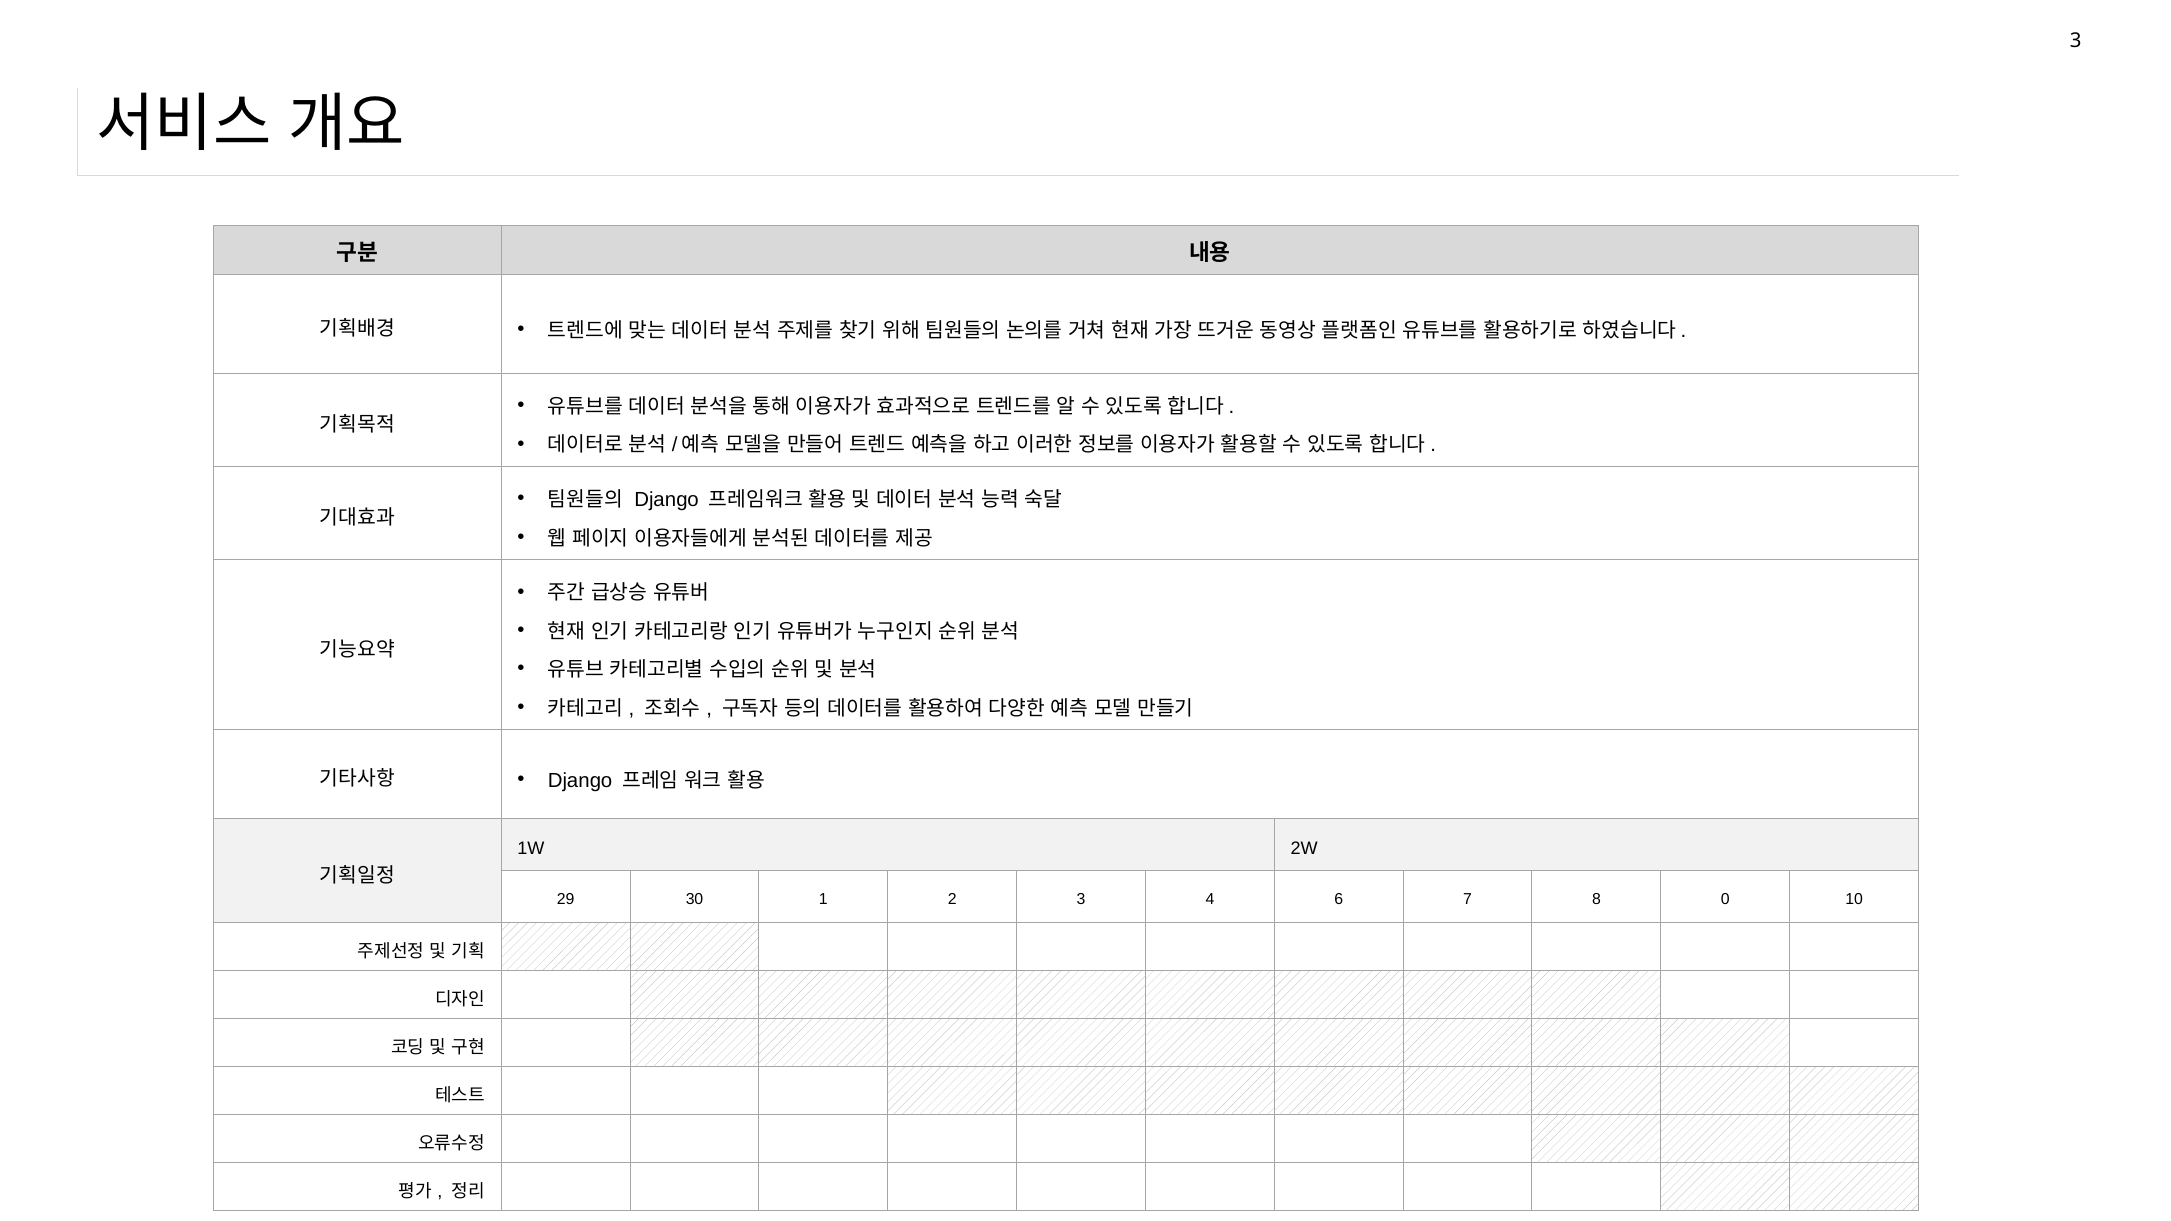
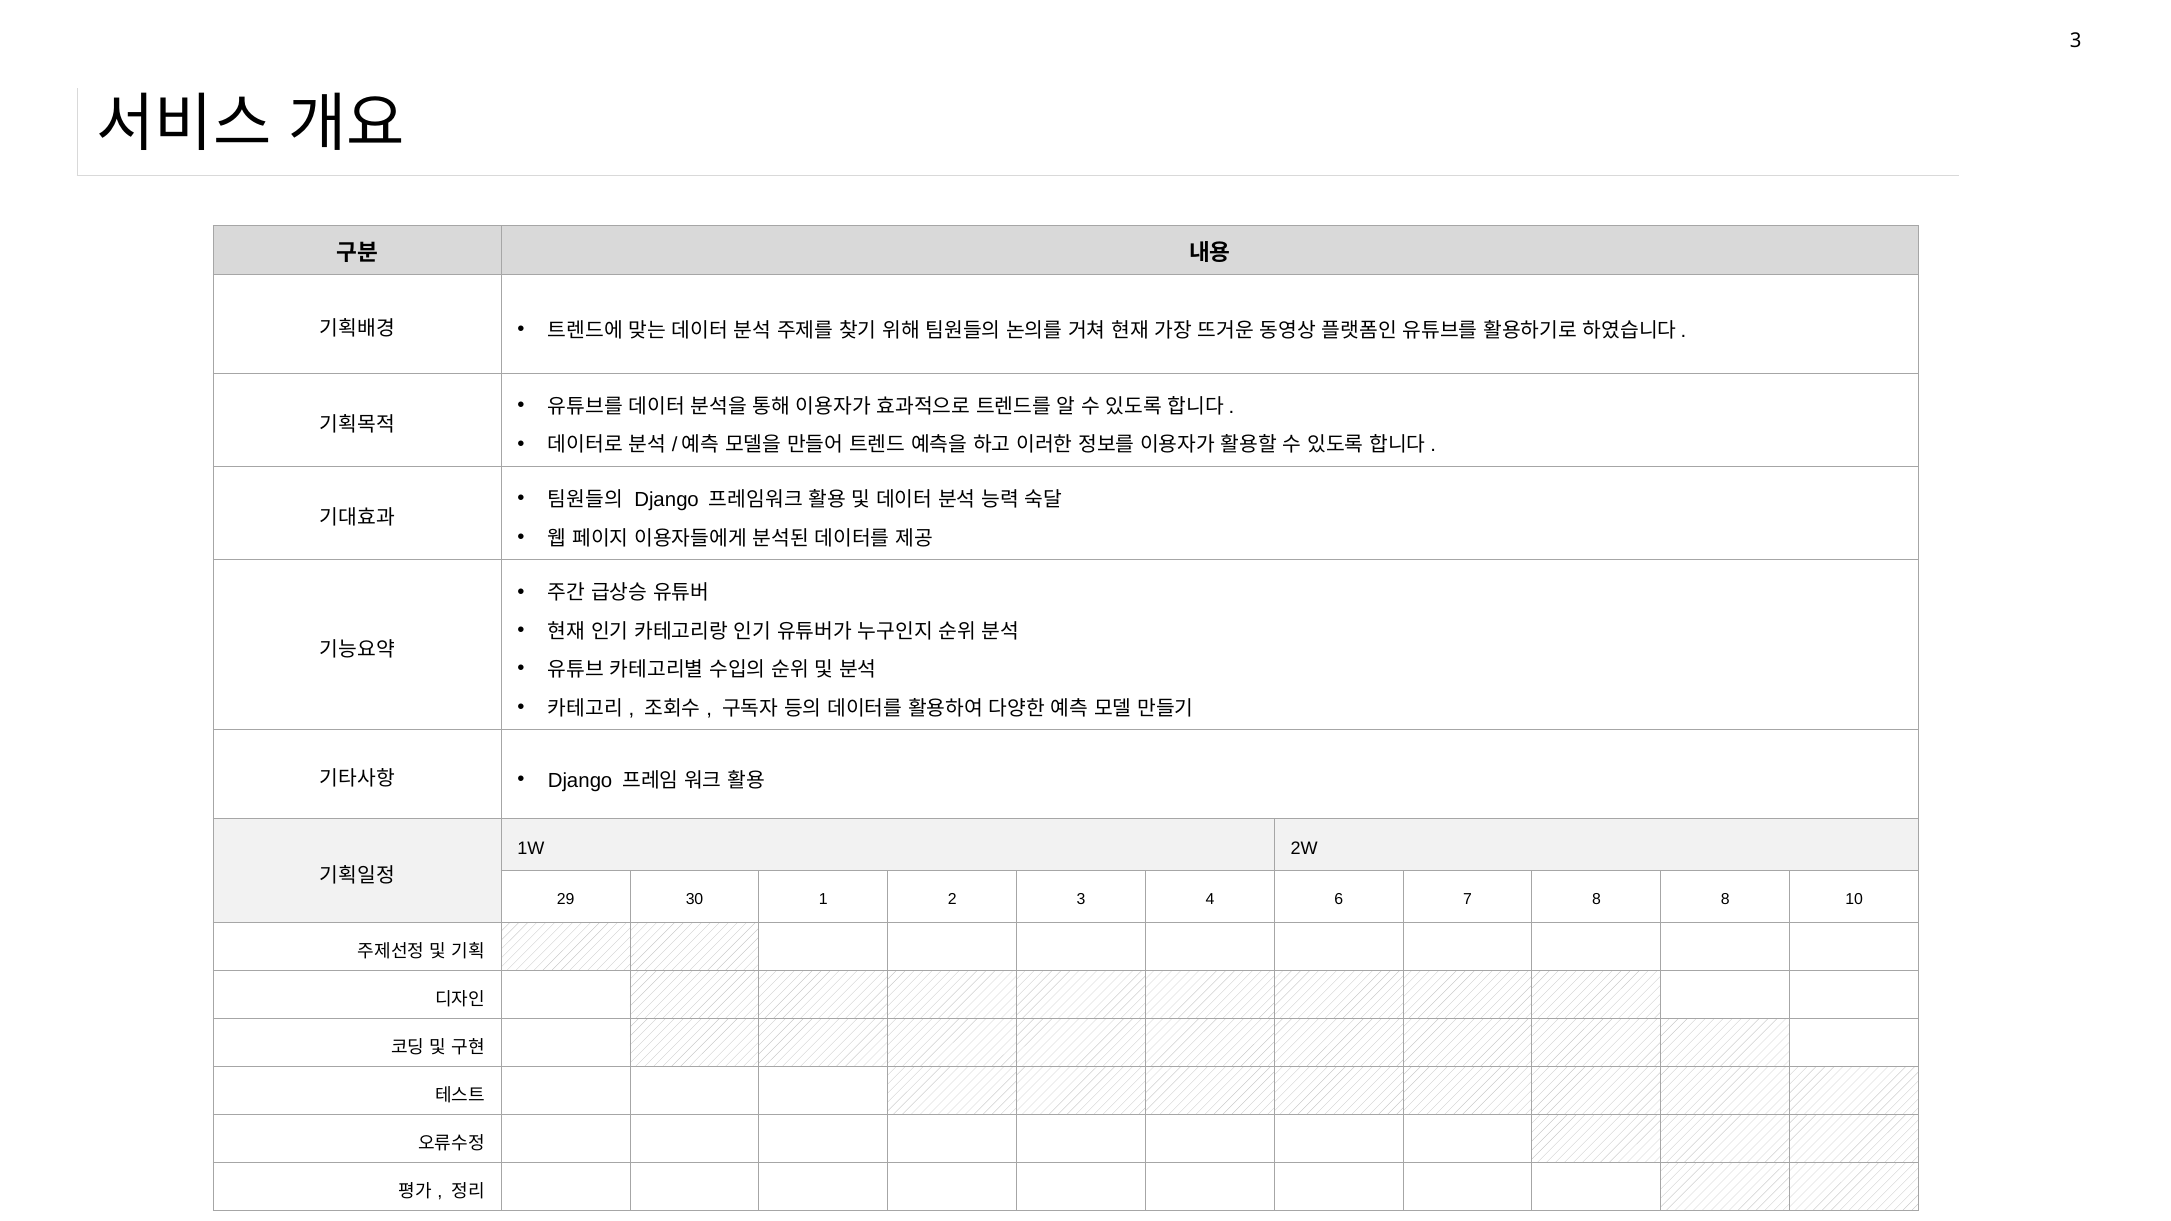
8 0: 0 -> 8
